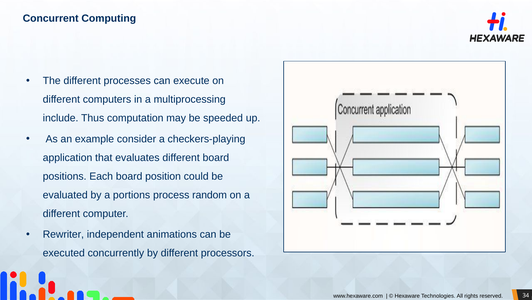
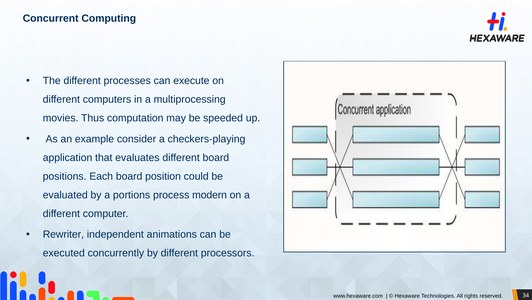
include: include -> movies
random: random -> modern
